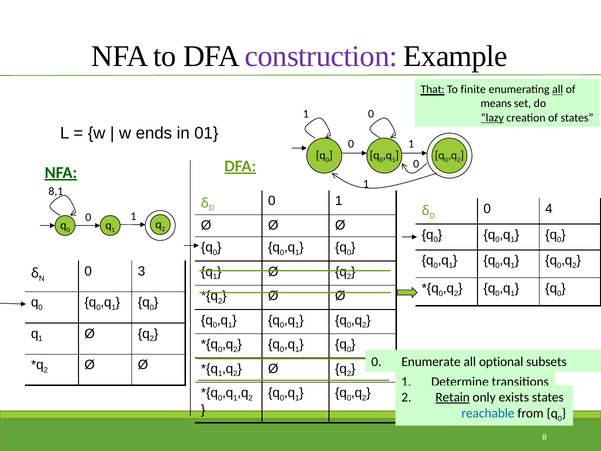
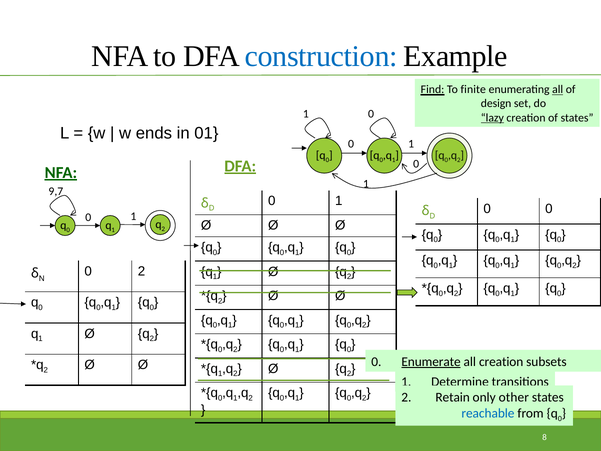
construction colour: purple -> blue
That: That -> Find
means: means -> design
8,1: 8,1 -> 9,7
4 at (549, 209): 4 -> 0
0 3: 3 -> 2
Enumerate underline: none -> present
all optional: optional -> creation
Retain underline: present -> none
exists: exists -> other
